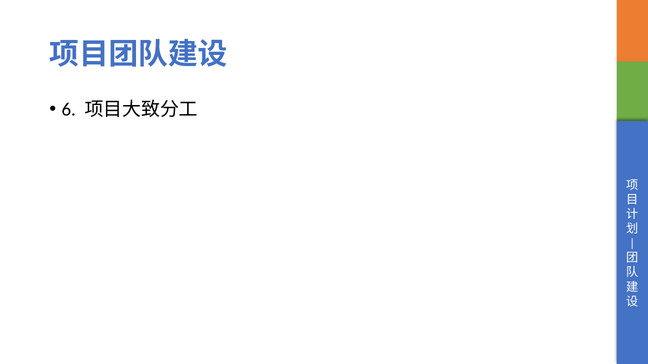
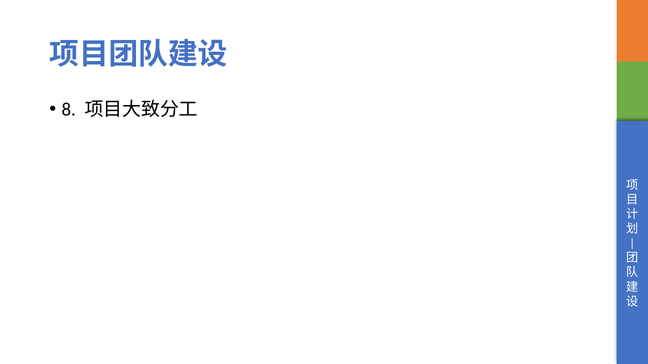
6: 6 -> 8
